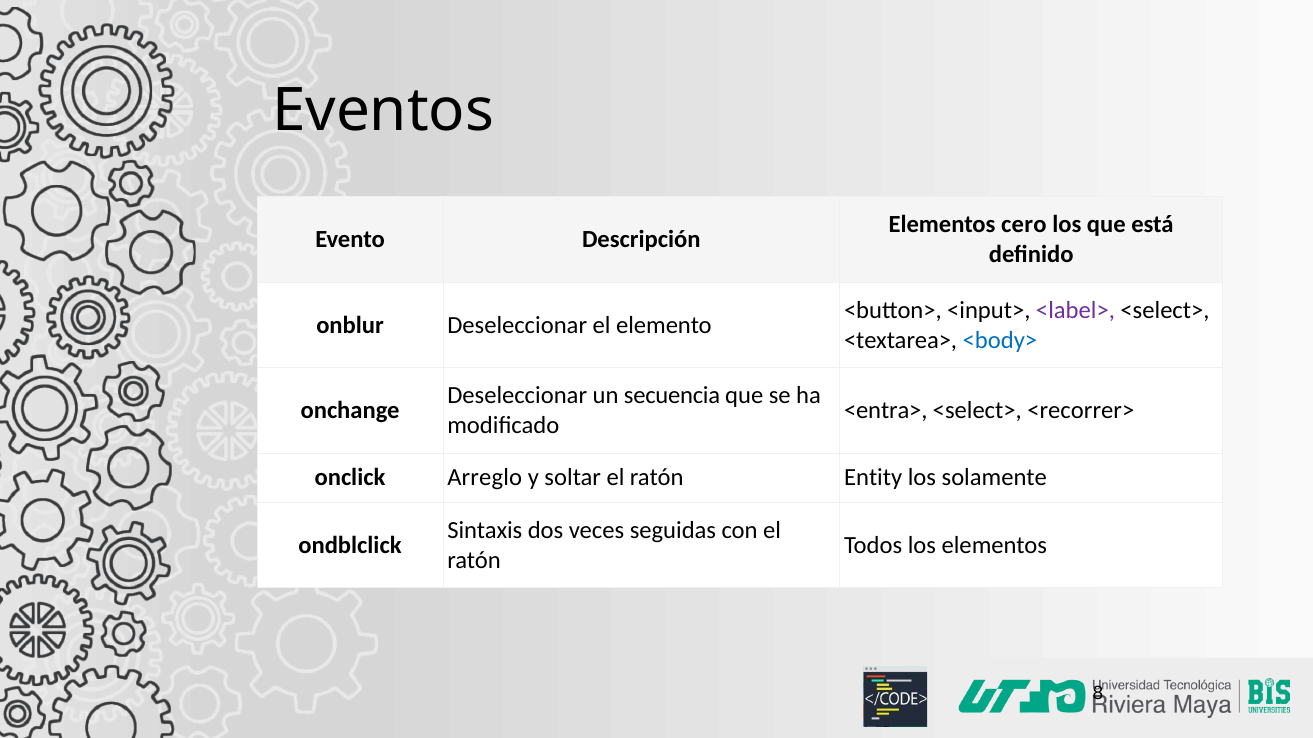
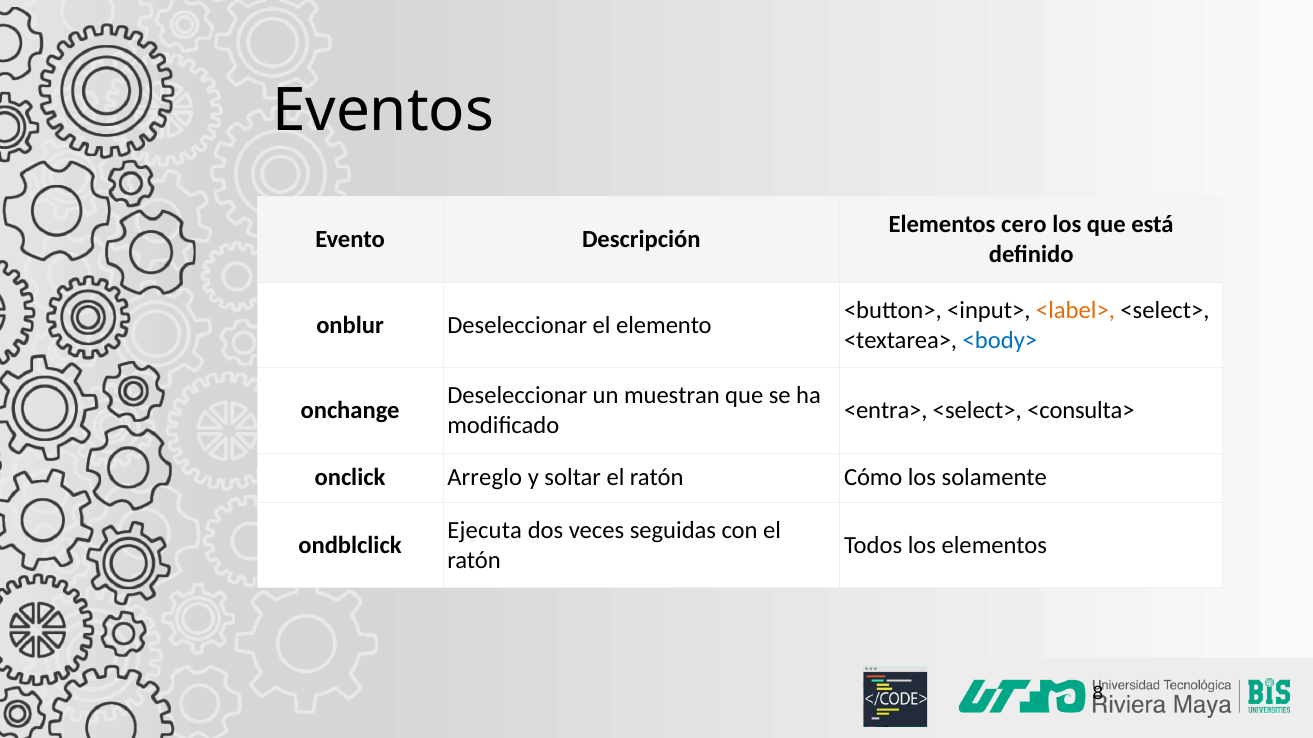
<label> colour: purple -> orange
secuencia: secuencia -> muestran
<recorrer>: <recorrer> -> <consulta>
Entity: Entity -> Cómo
Sintaxis: Sintaxis -> Ejecuta
